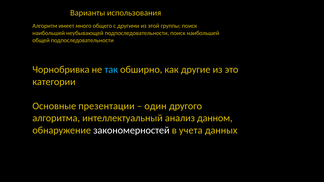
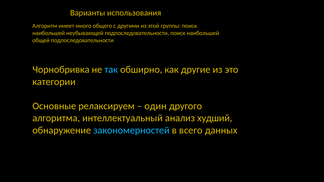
презентации: презентации -> релаксируем
данном: данном -> худший
закономерностей colour: white -> light blue
учета: учета -> всего
